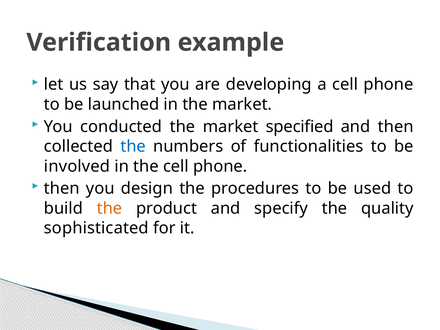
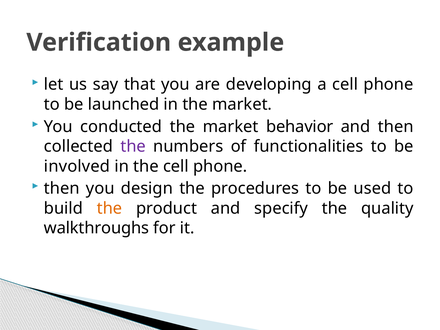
specified: specified -> behavior
the at (133, 146) colour: blue -> purple
sophisticated: sophisticated -> walkthroughs
